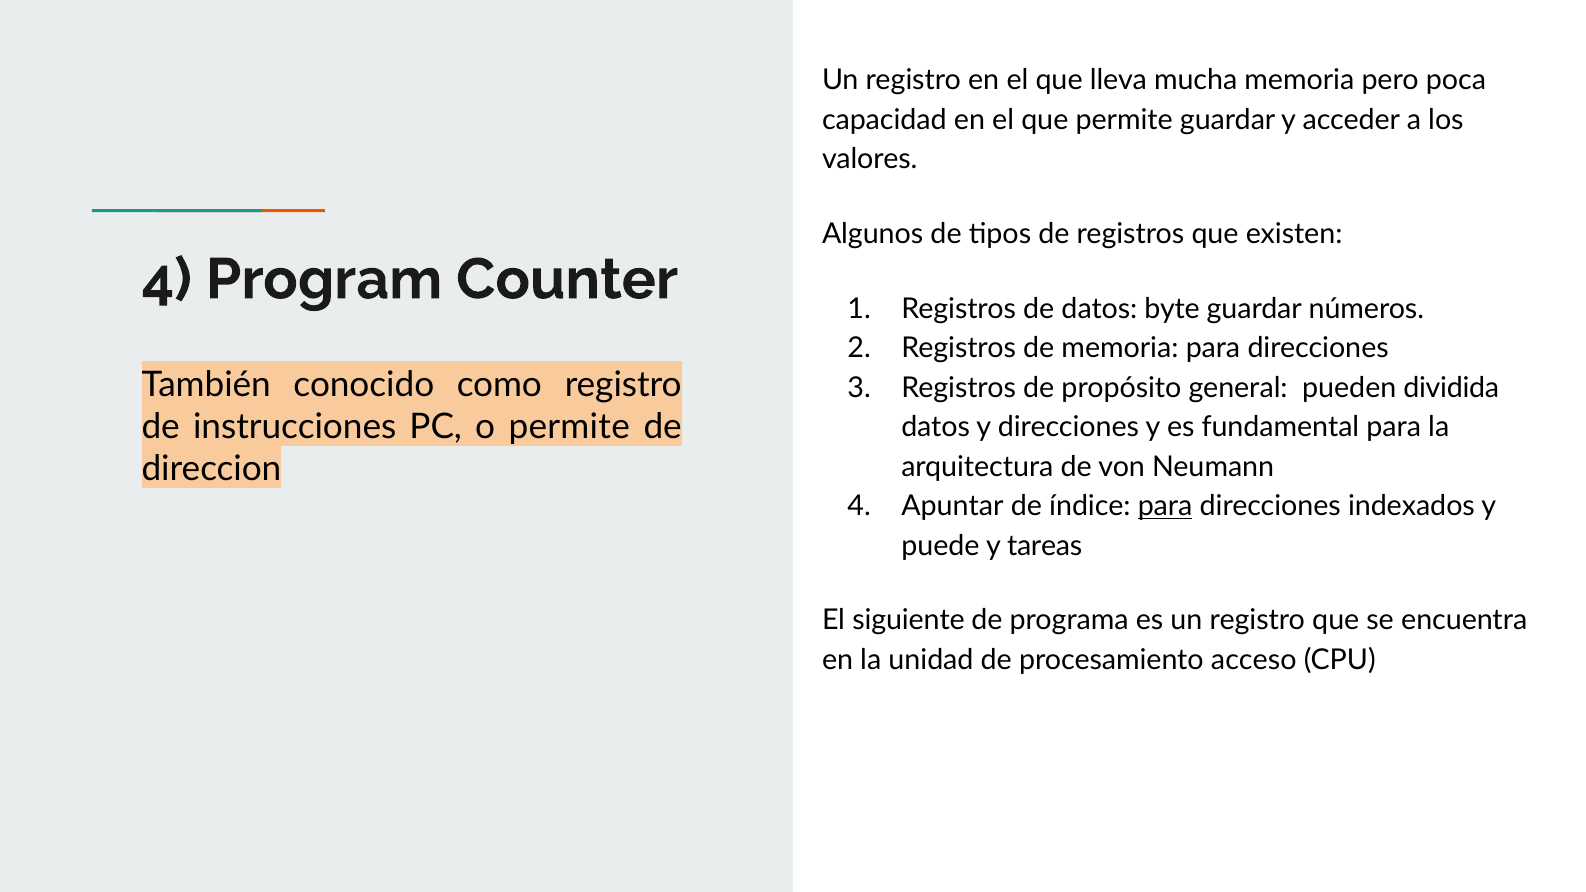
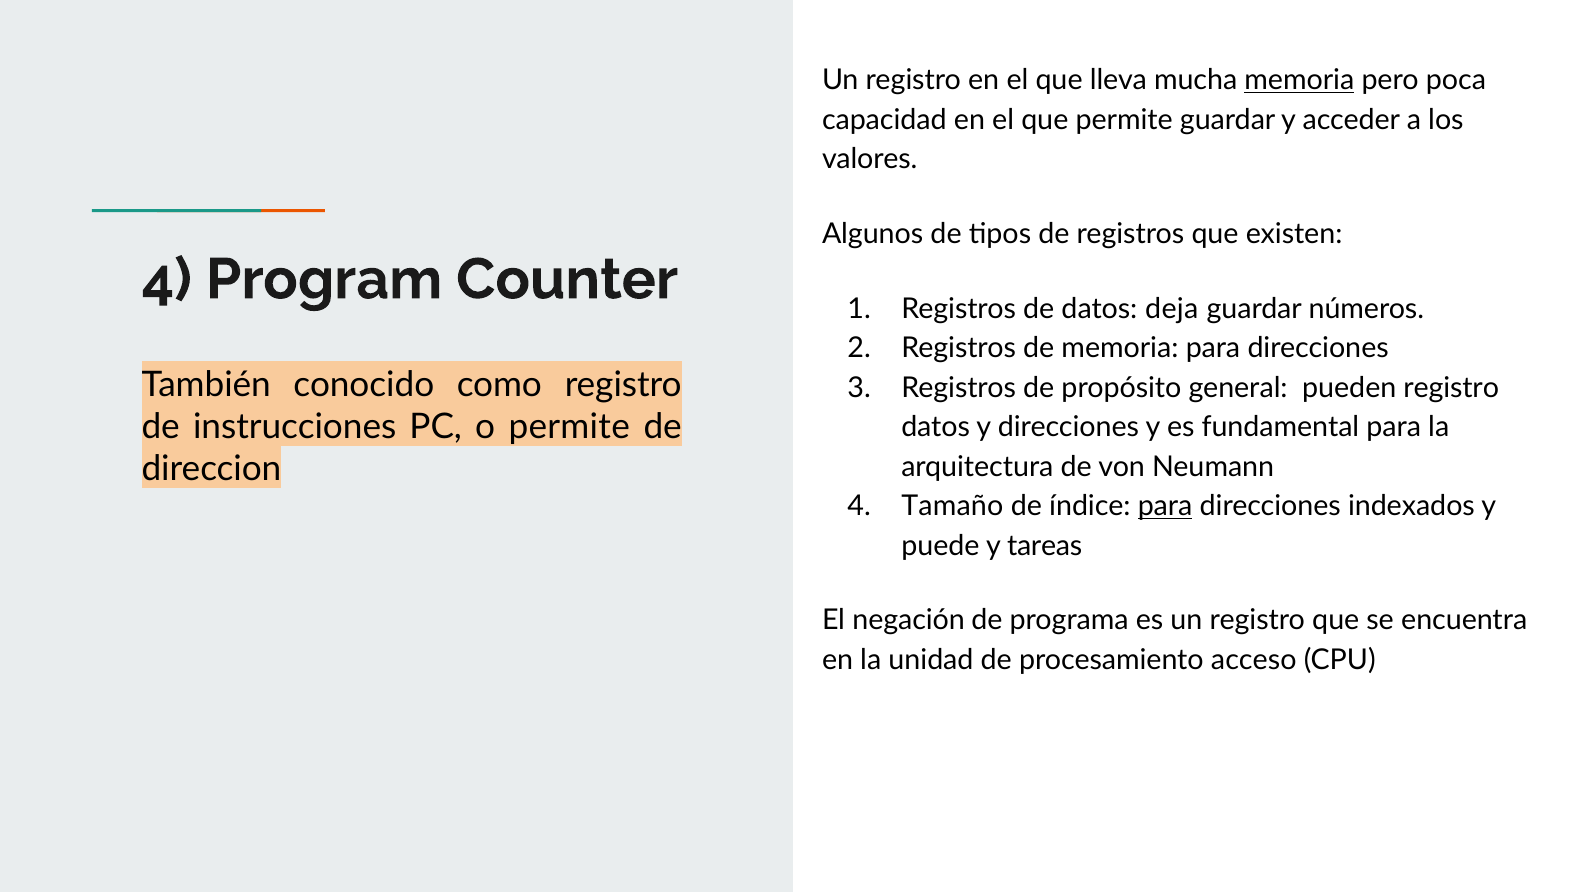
memoria at (1299, 80) underline: none -> present
byte: byte -> deja
pueden dividida: dividida -> registro
Apuntar: Apuntar -> Tamaño
siguiente: siguiente -> negación
